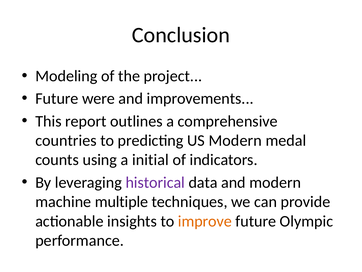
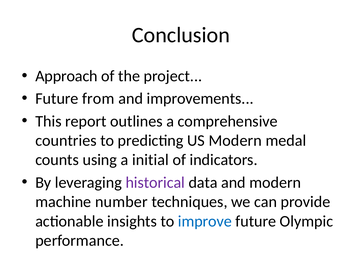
Modeling: Modeling -> Approach
were: were -> from
multiple: multiple -> number
improve colour: orange -> blue
